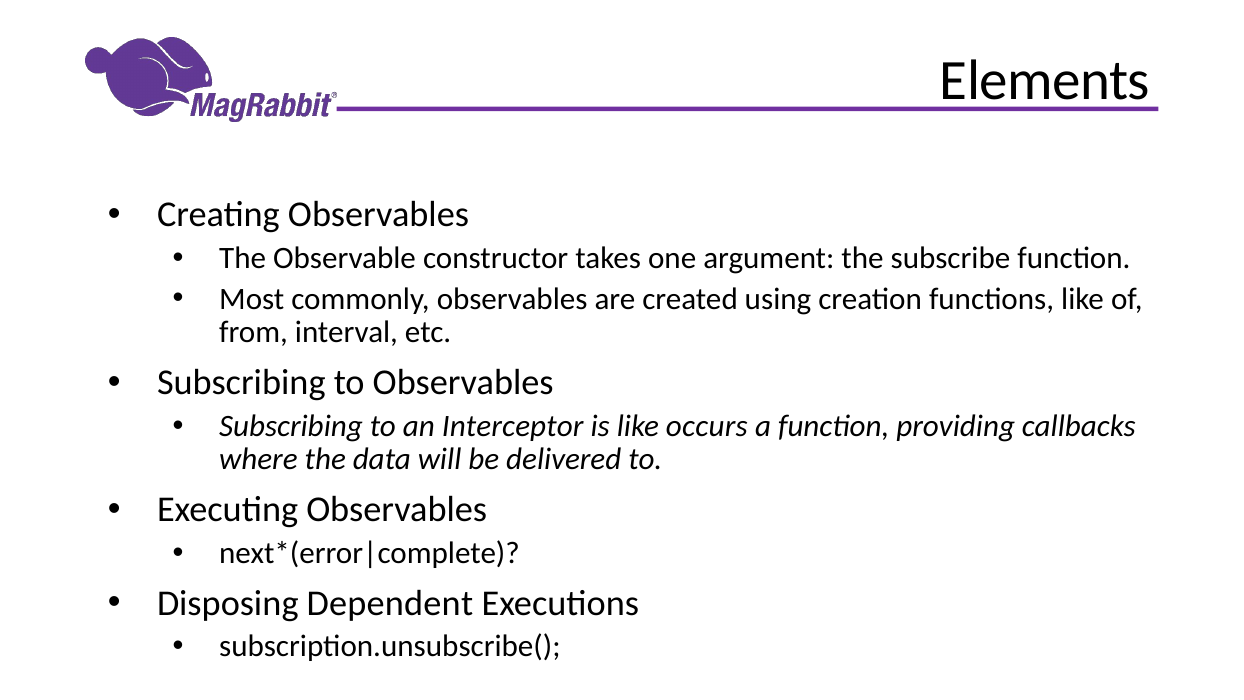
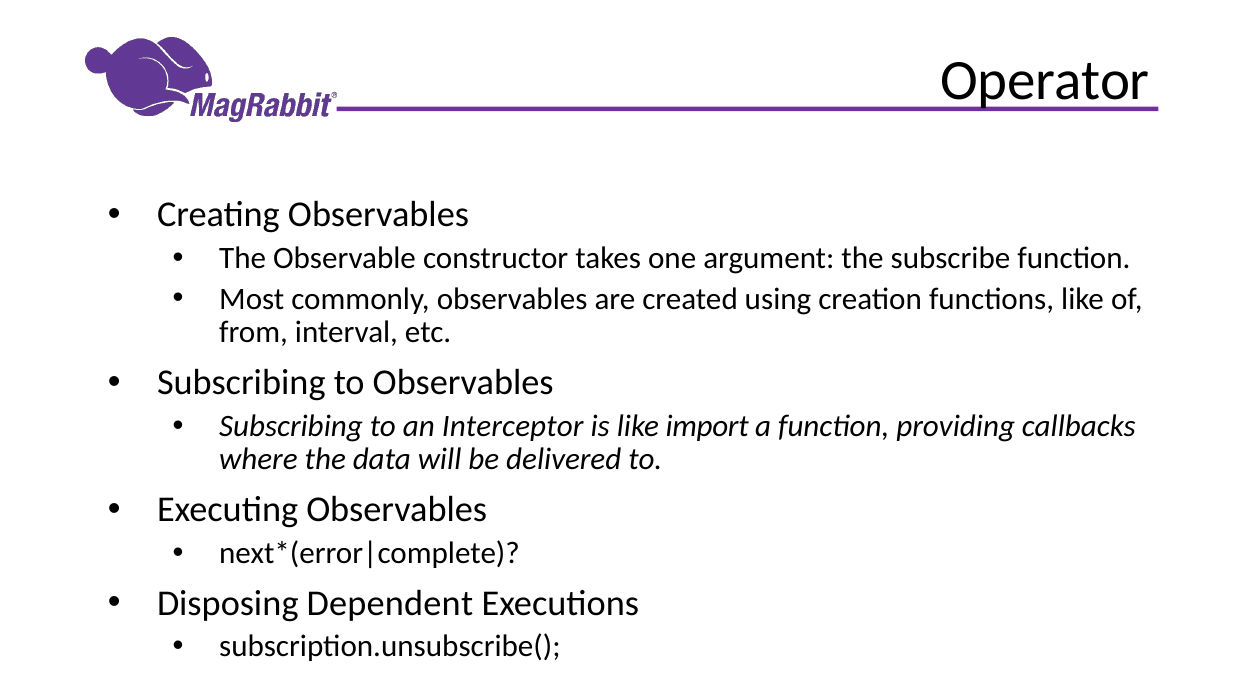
Elements: Elements -> Operator
occurs: occurs -> import
